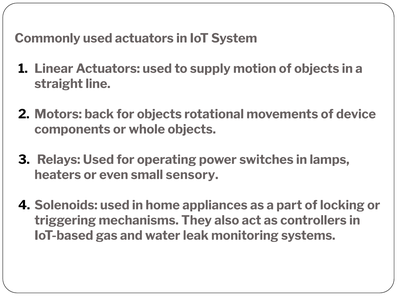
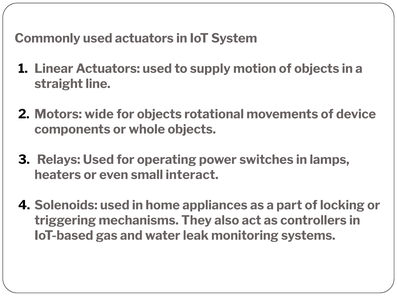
back: back -> wide
sensory: sensory -> interact
